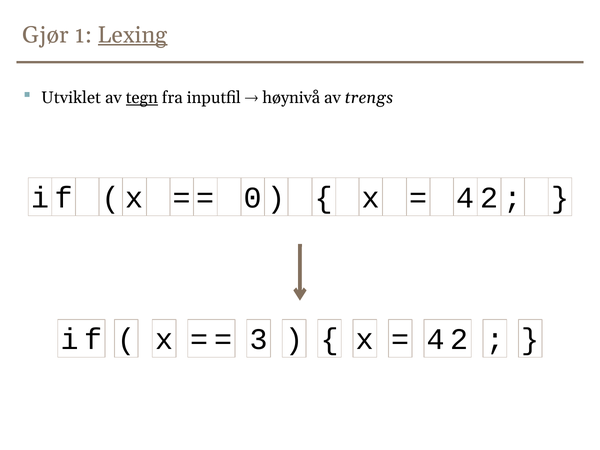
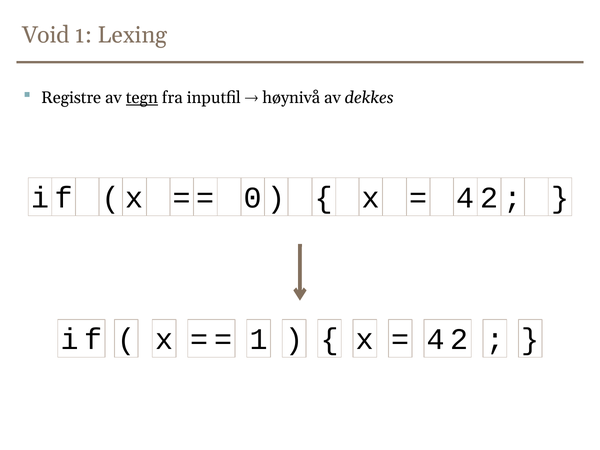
Gjør: Gjør -> Void
Lexing underline: present -> none
Utviklet: Utviklet -> Registre
trengs: trengs -> dekkes
3 at (259, 340): 3 -> 1
